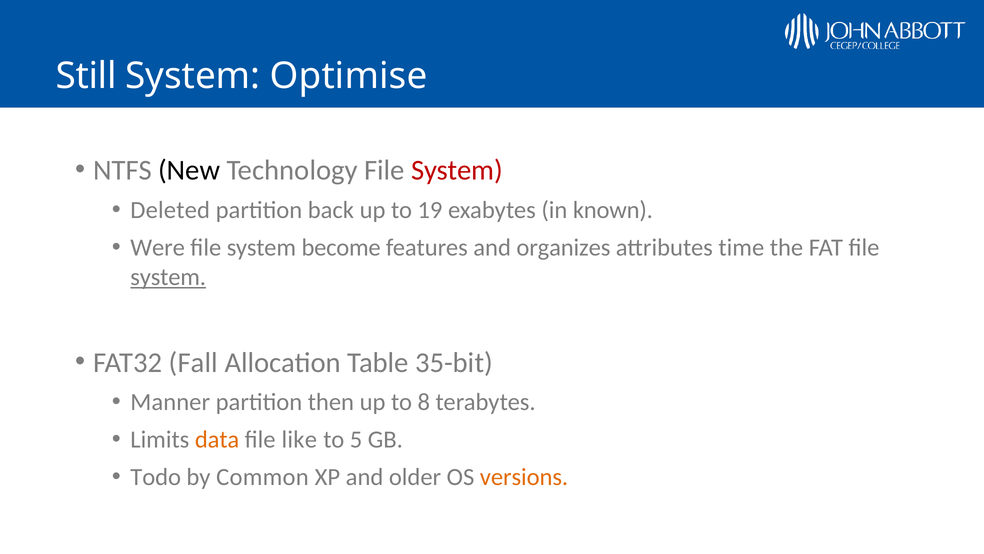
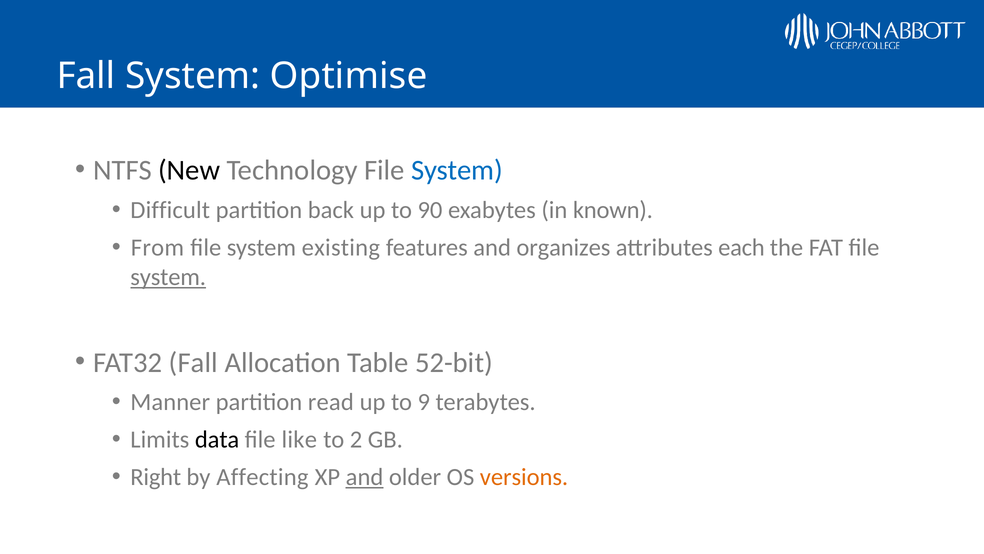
Still at (86, 76): Still -> Fall
System at (457, 170) colour: red -> blue
Deleted: Deleted -> Difficult
19: 19 -> 90
Were: Were -> From
become: become -> existing
time: time -> each
35-bit: 35-bit -> 52-bit
then: then -> read
8: 8 -> 9
data colour: orange -> black
5: 5 -> 2
Todo: Todo -> Right
Common: Common -> Affecting
and at (365, 477) underline: none -> present
